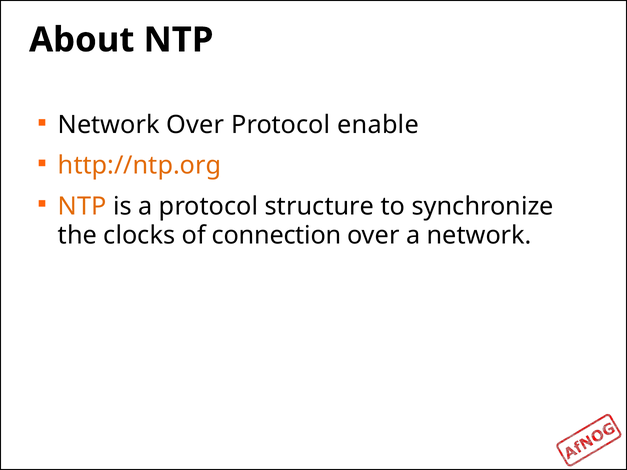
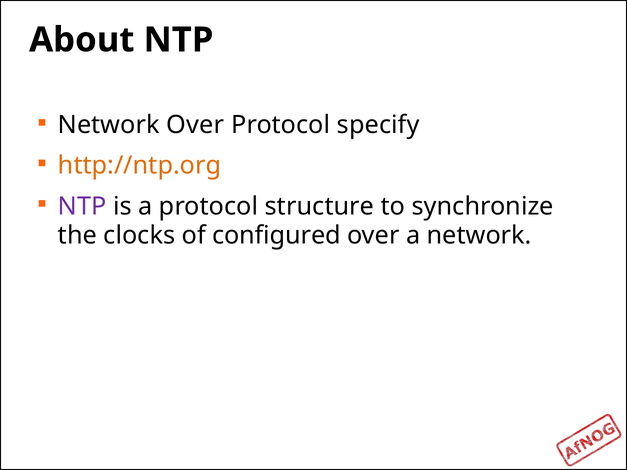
enable: enable -> specify
NTP at (82, 206) colour: orange -> purple
connection: connection -> configured
